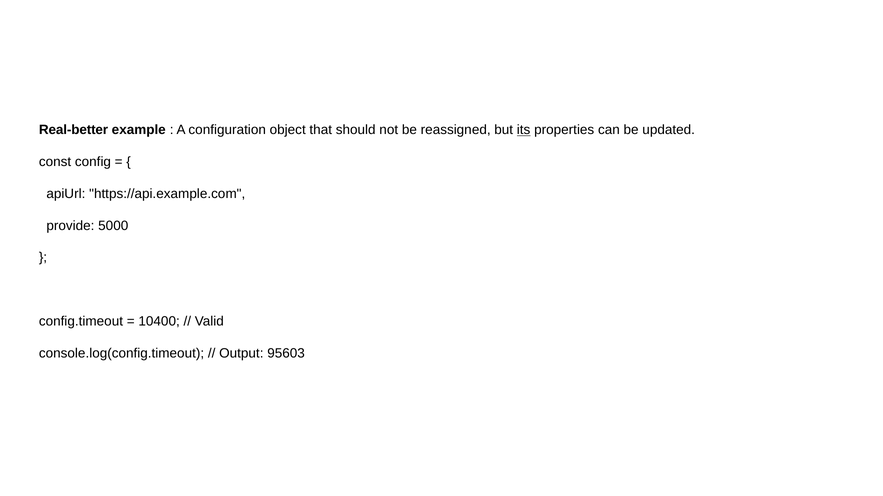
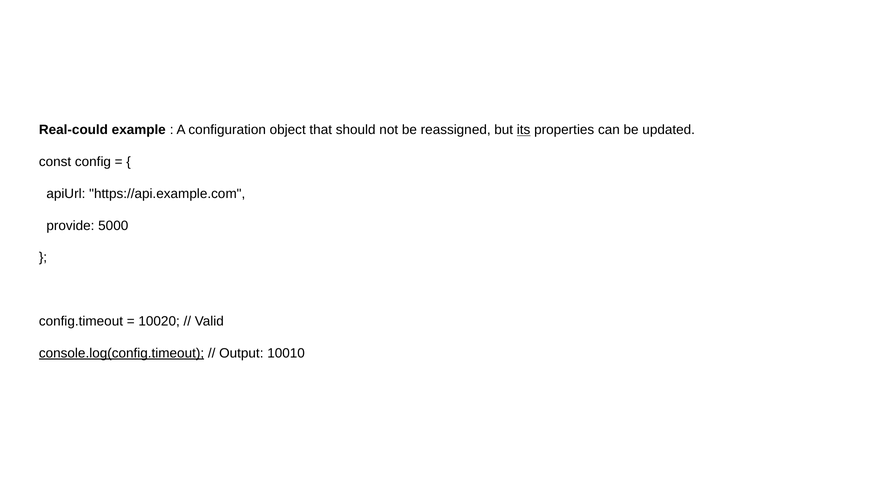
Real-better: Real-better -> Real-could
10400: 10400 -> 10020
console.log(config.timeout underline: none -> present
95603: 95603 -> 10010
